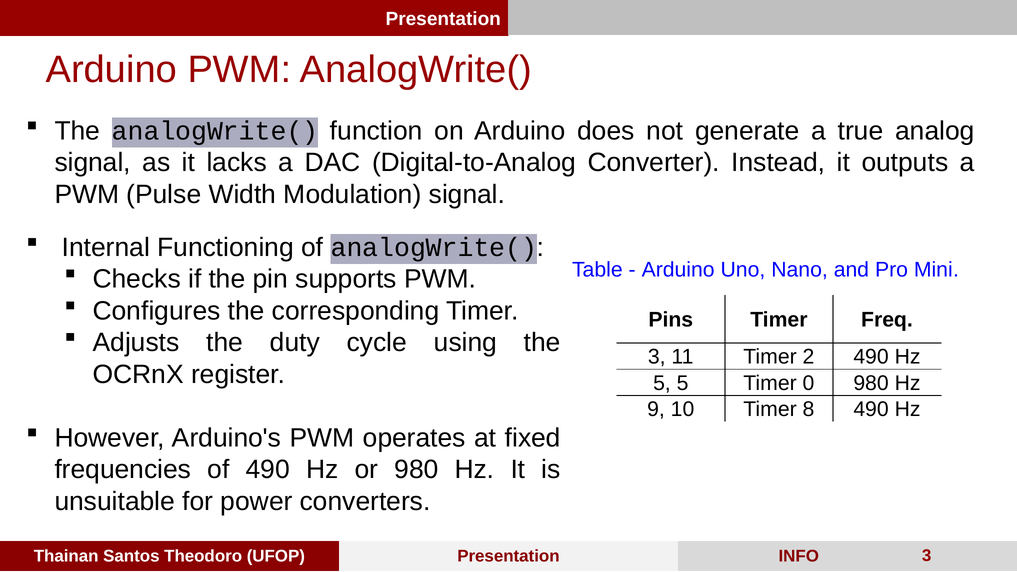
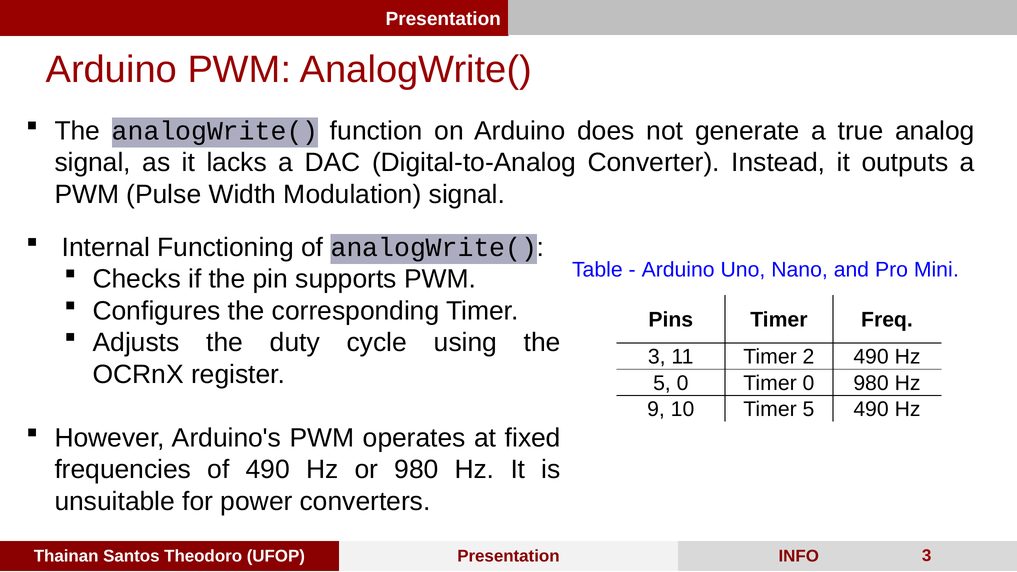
5 5: 5 -> 0
Timer 8: 8 -> 5
